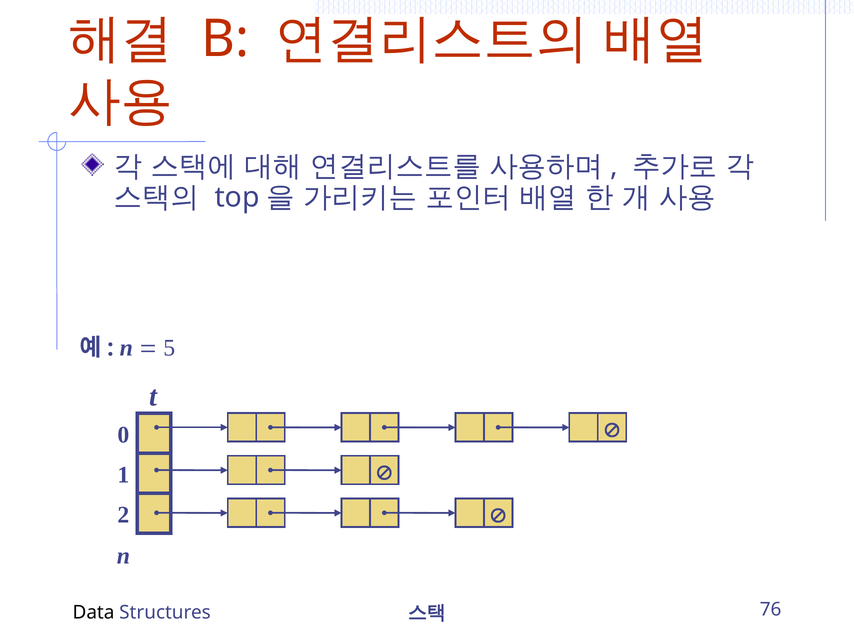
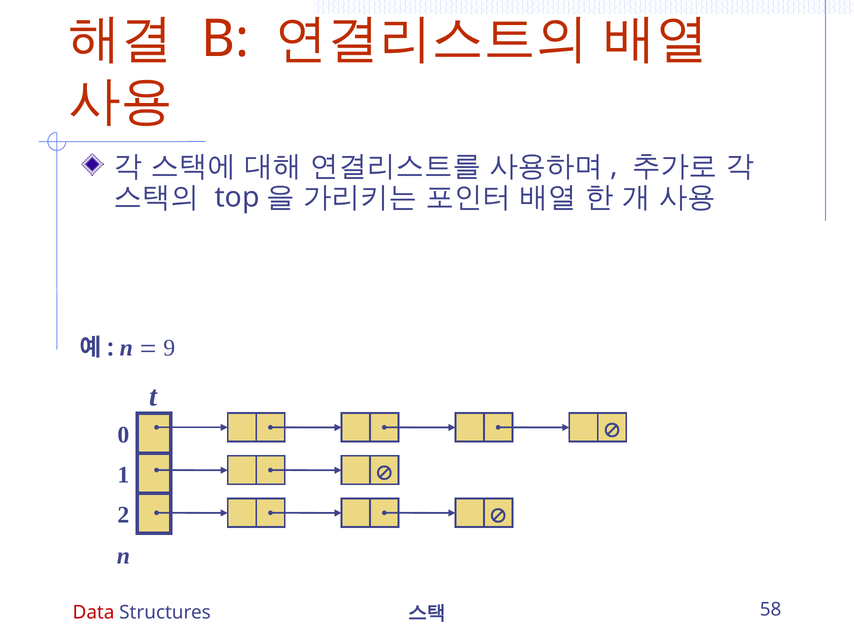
5: 5 -> 9
Data colour: black -> red
76: 76 -> 58
